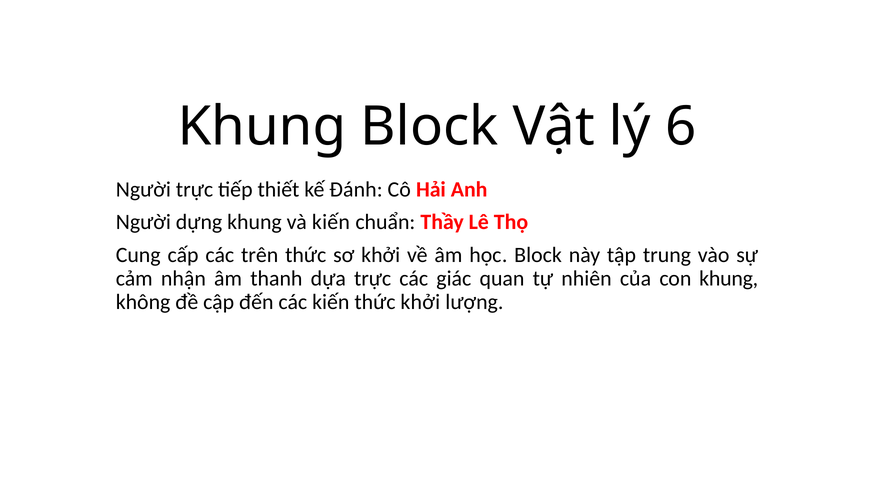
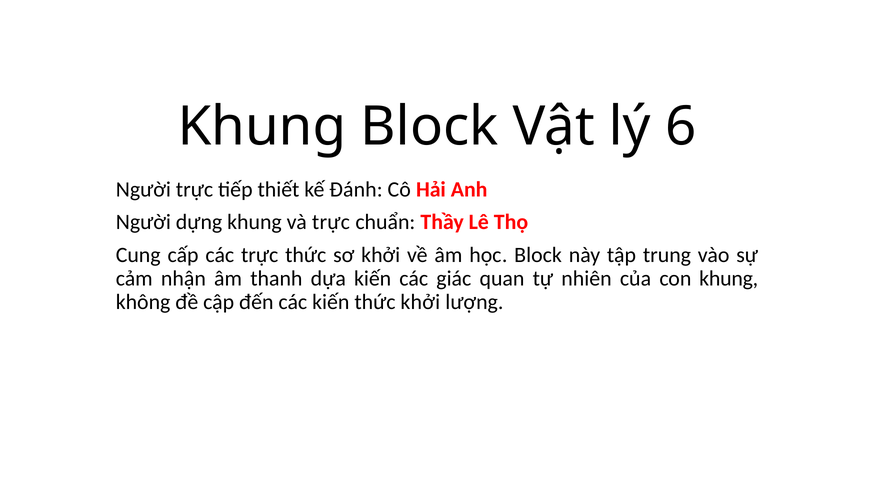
và kiến: kiến -> trực
các trên: trên -> trực
dựa trực: trực -> kiến
